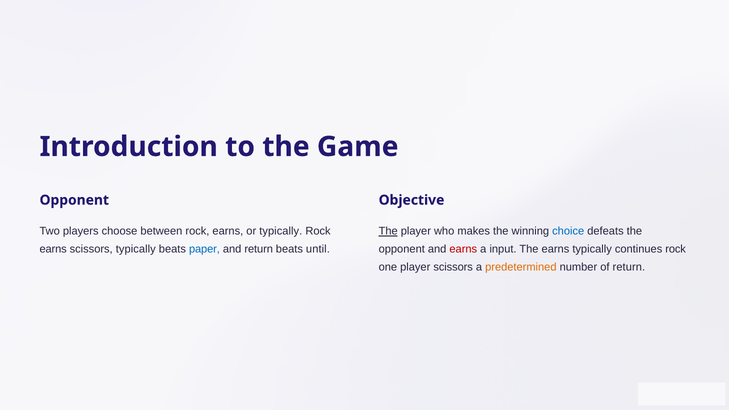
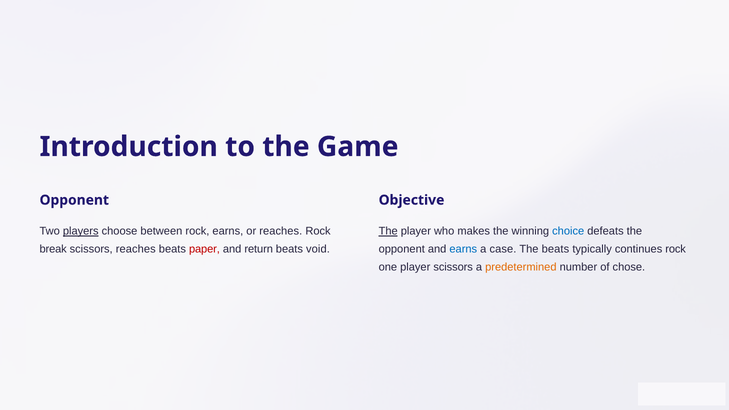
players underline: none -> present
or typically: typically -> reaches
earns at (53, 249): earns -> break
scissors typically: typically -> reaches
paper colour: blue -> red
until: until -> void
earns at (463, 249) colour: red -> blue
input: input -> case
The earns: earns -> beats
of return: return -> chose
